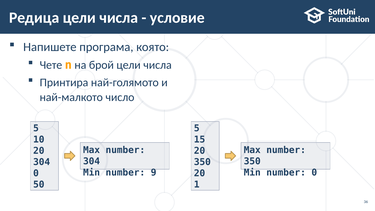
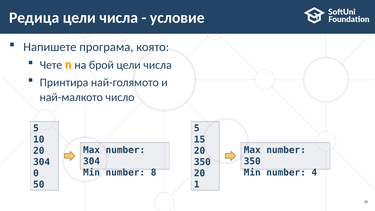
9: 9 -> 8
number 0: 0 -> 4
